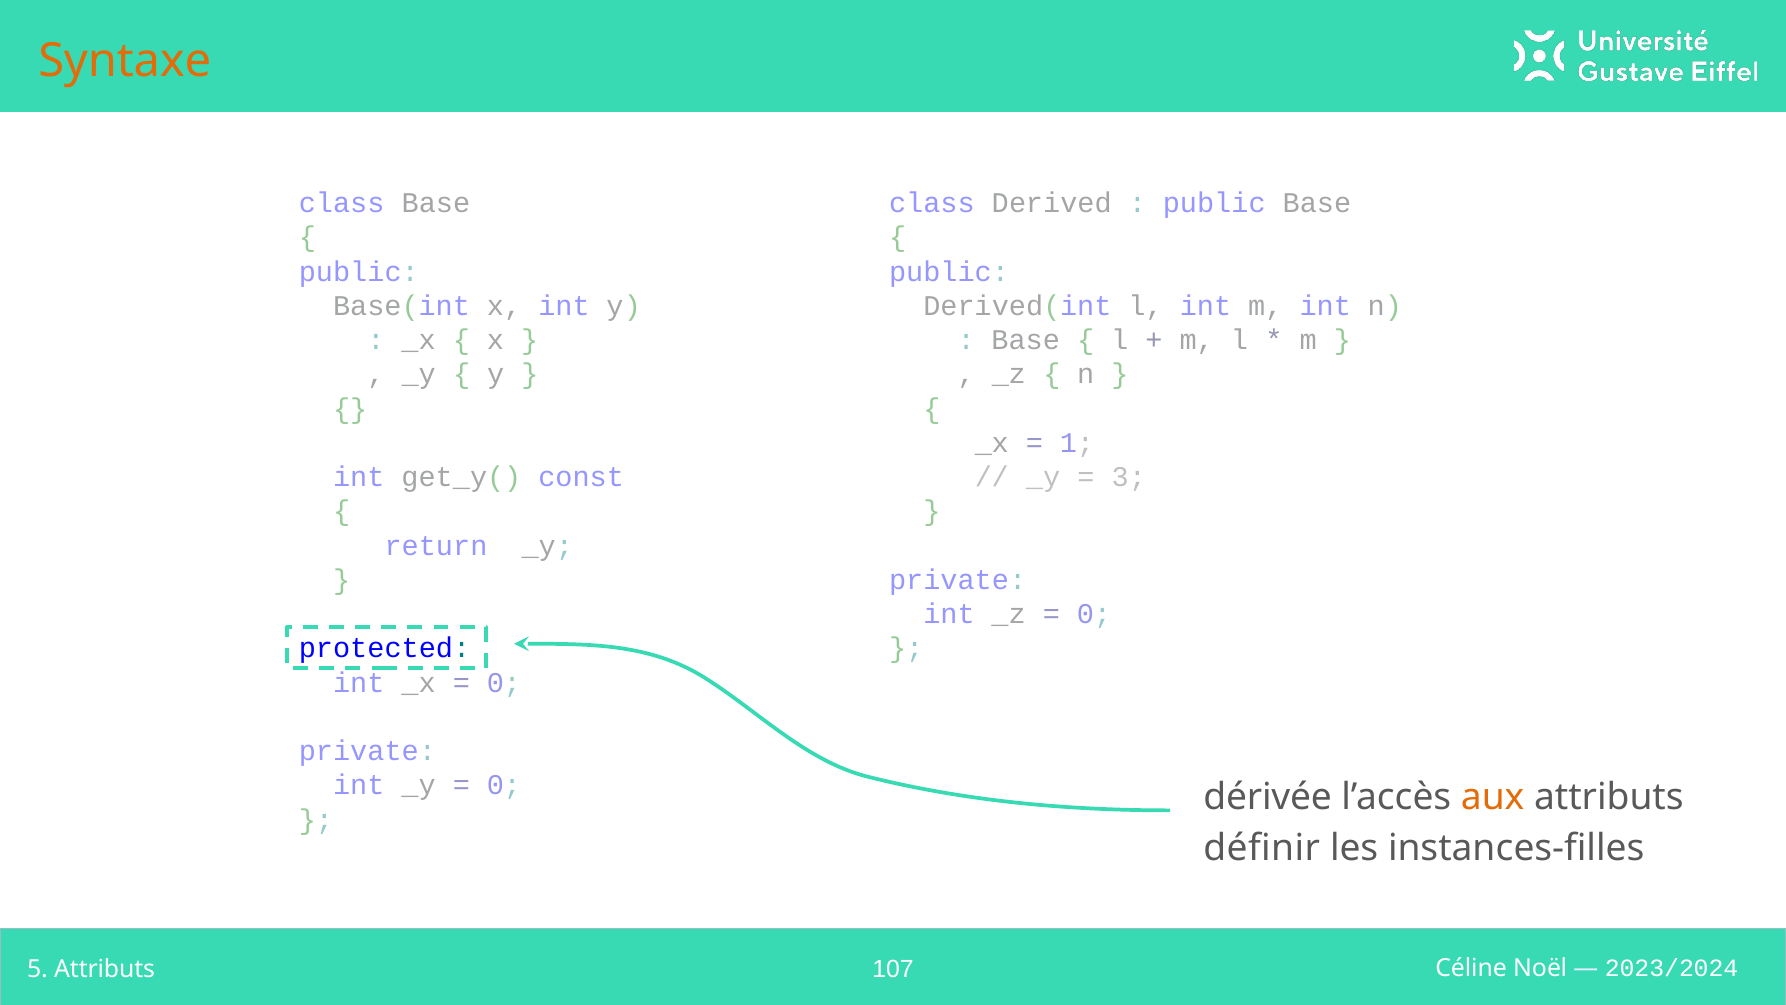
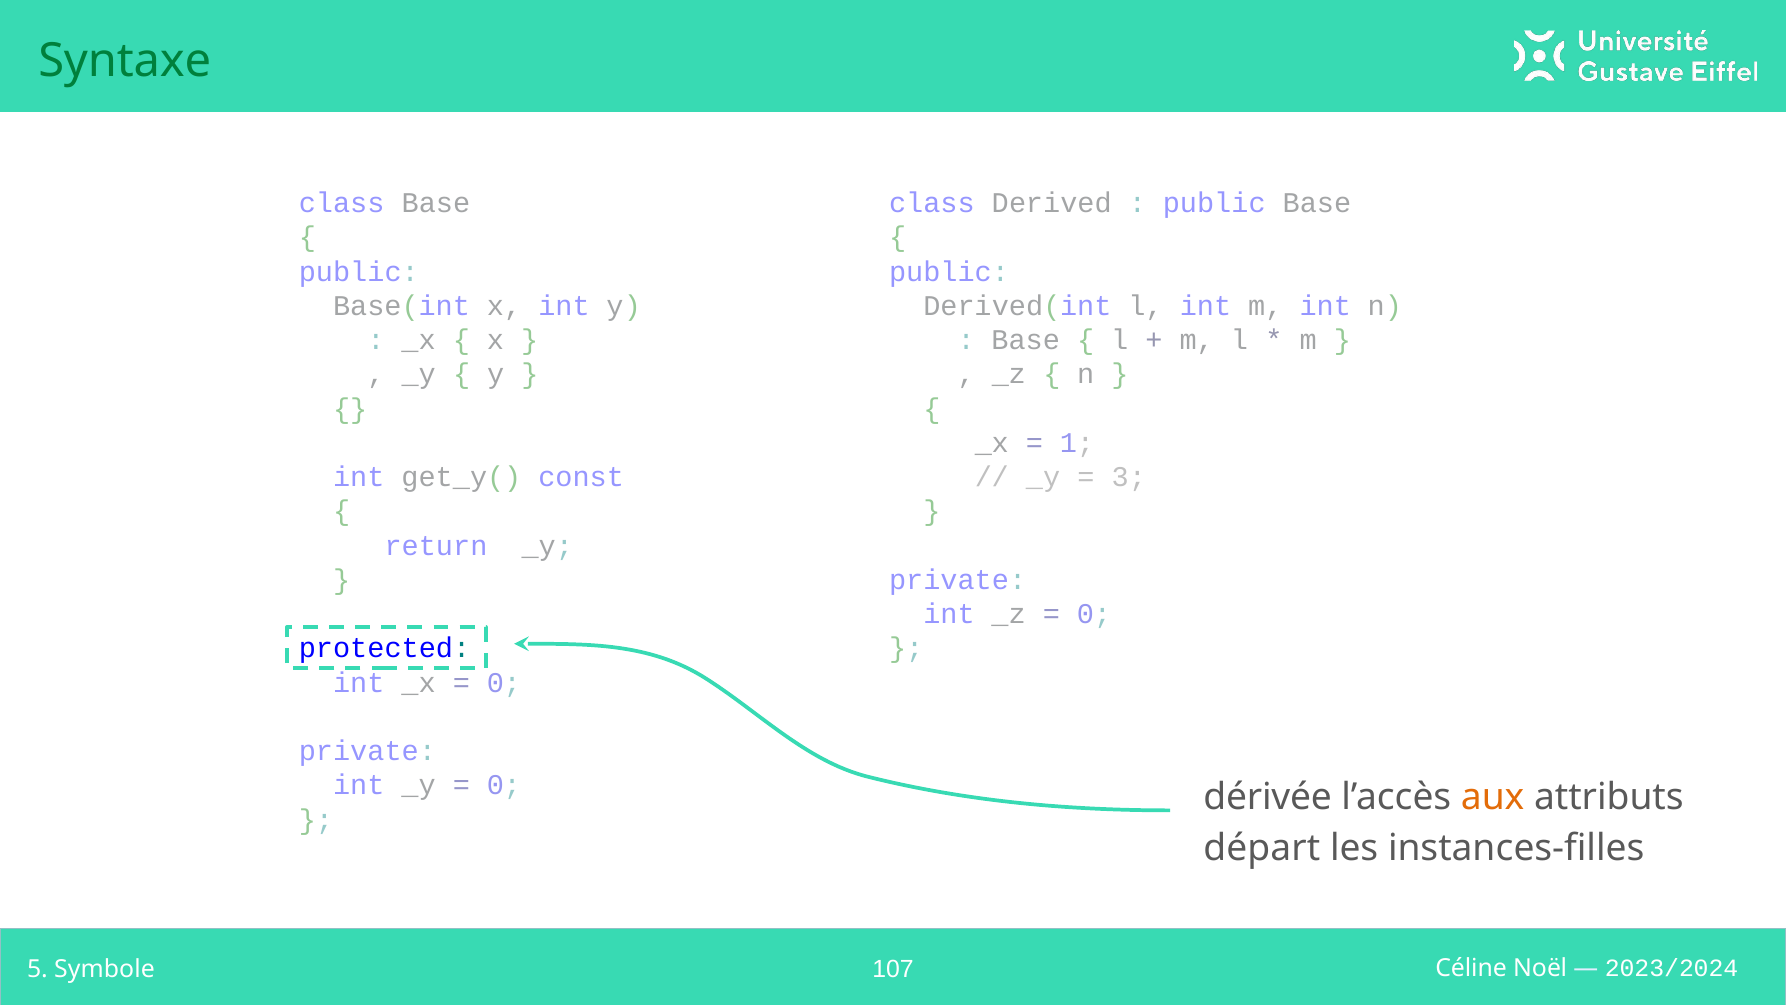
Syntaxe colour: orange -> green
définir: définir -> départ
5 Attributs: Attributs -> Symbole
